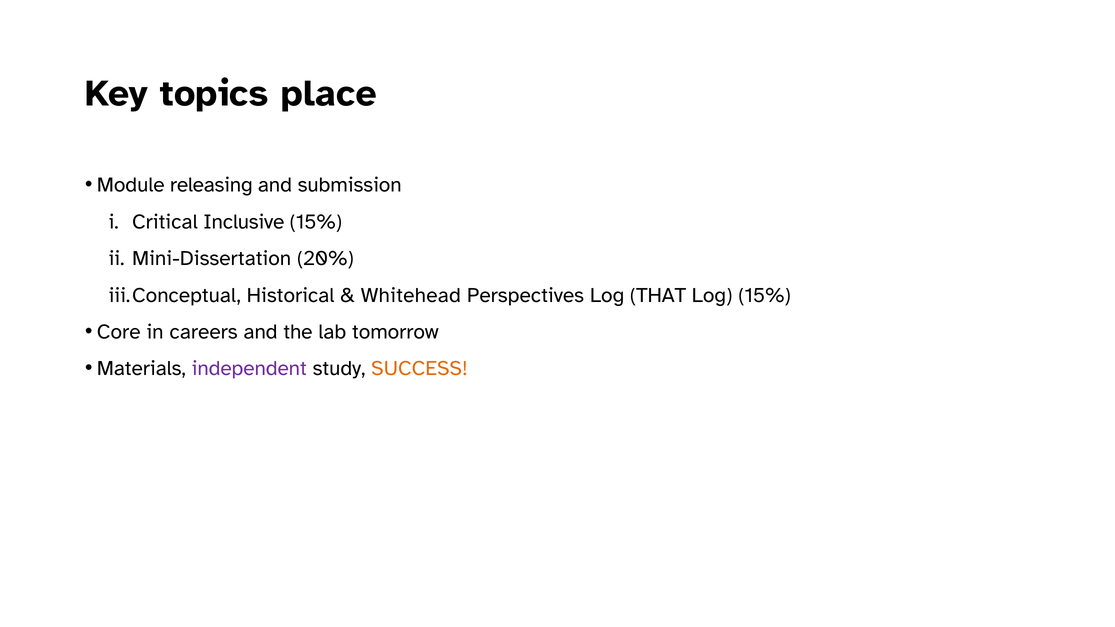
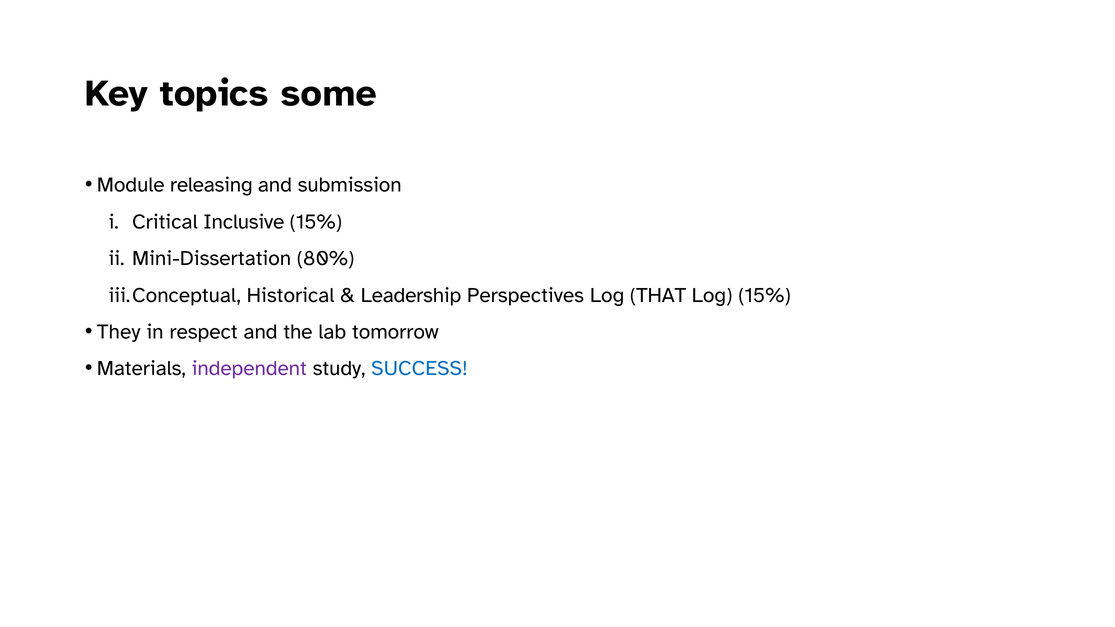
place: place -> some
20%: 20% -> 80%
Whitehead: Whitehead -> Leadership
Core: Core -> They
careers: careers -> respect
SUCCESS colour: orange -> blue
